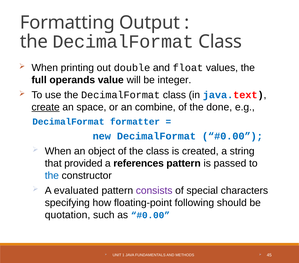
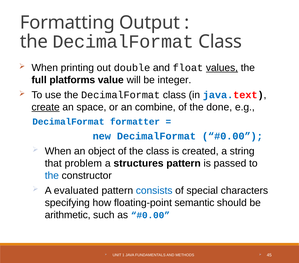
values underline: none -> present
operands: operands -> platforms
provided: provided -> problem
references: references -> structures
consists colour: purple -> blue
following: following -> semantic
quotation: quotation -> arithmetic
